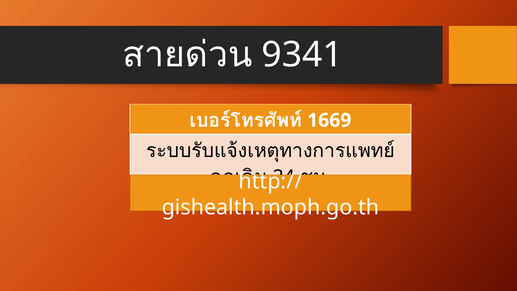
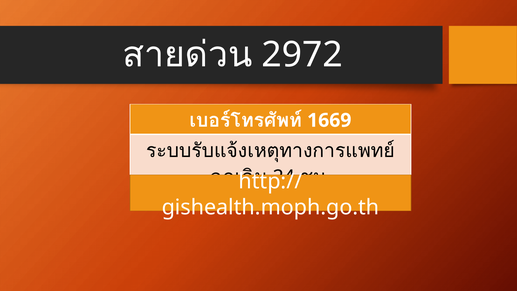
9341: 9341 -> 2972
